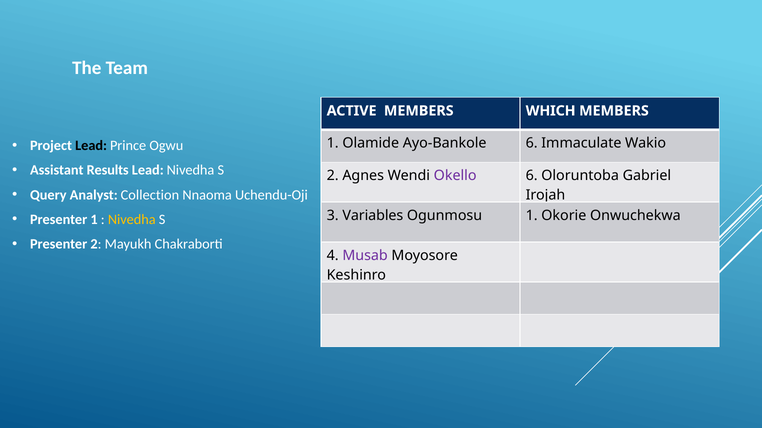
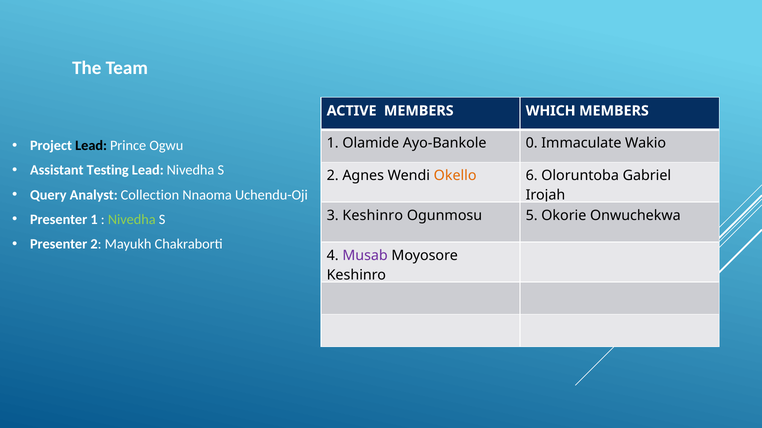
Ayo-Bankole 6: 6 -> 0
Results: Results -> Testing
Okello colour: purple -> orange
3 Variables: Variables -> Keshinro
Ogunmosu 1: 1 -> 5
Nivedha at (132, 220) colour: yellow -> light green
